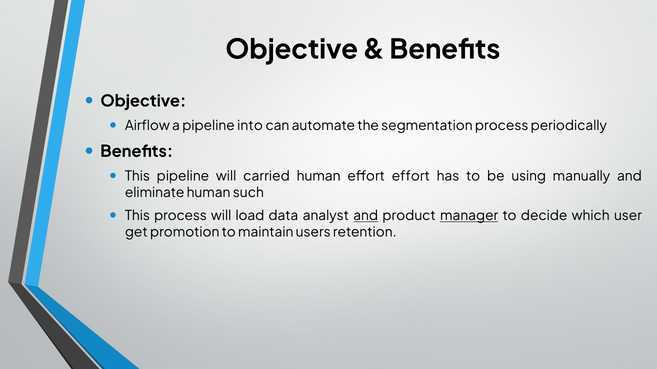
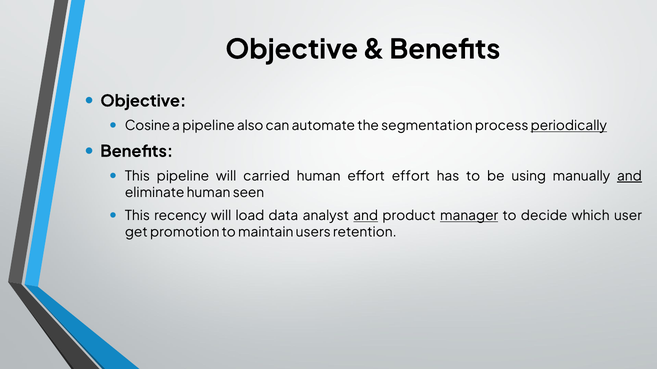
Airflow: Airflow -> Cosine
into: into -> also
periodically underline: none -> present
and at (629, 176) underline: none -> present
such: such -> seen
This process: process -> recency
